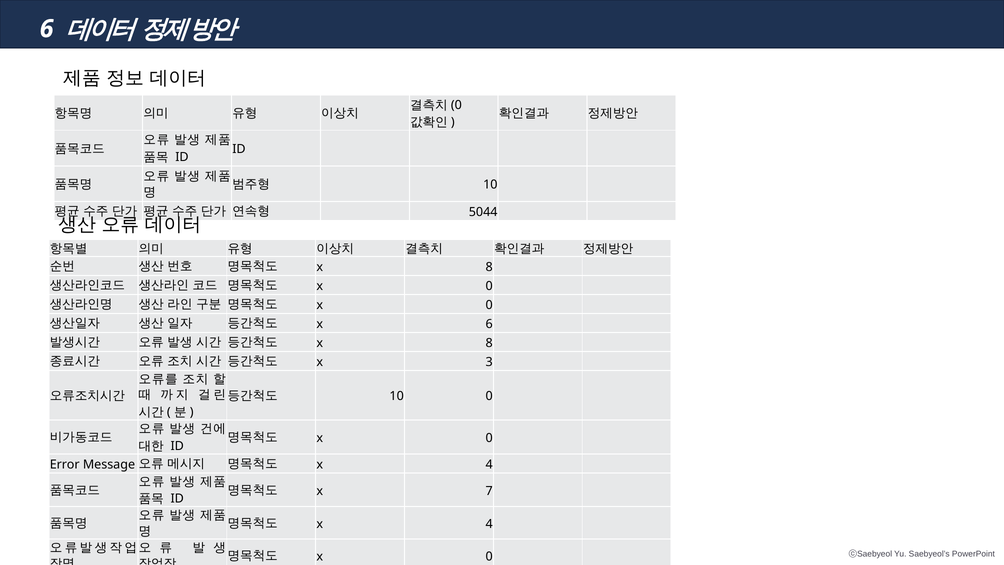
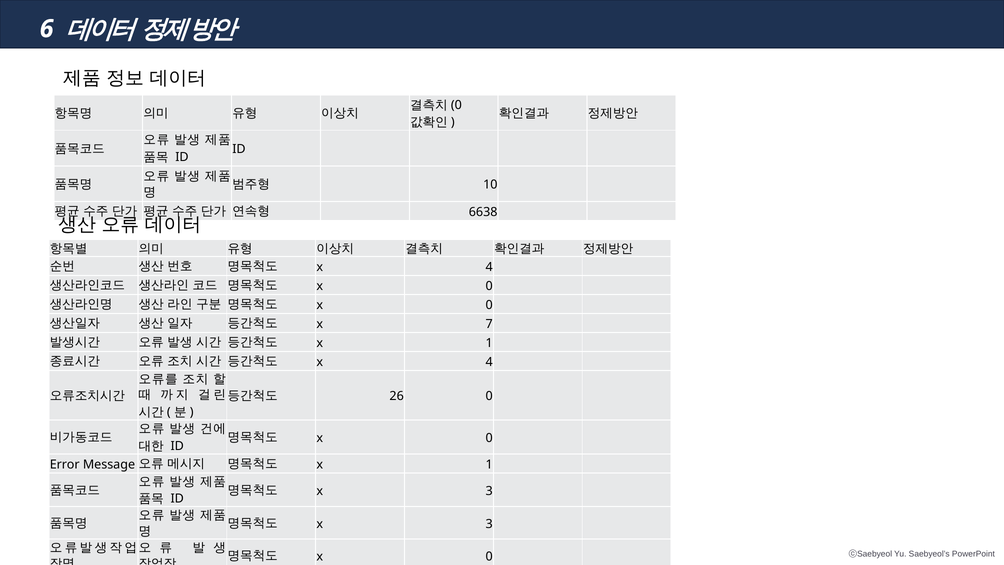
5044: 5044 -> 6638
8 at (489, 267): 8 -> 4
x 6: 6 -> 7
8 at (489, 343): 8 -> 1
3 at (489, 362): 3 -> 4
10 at (397, 396): 10 -> 26
4 at (489, 464): 4 -> 1
7 at (489, 491): 7 -> 3
4 at (489, 524): 4 -> 3
